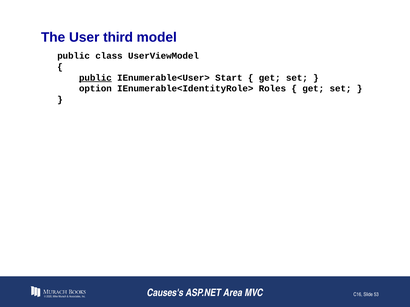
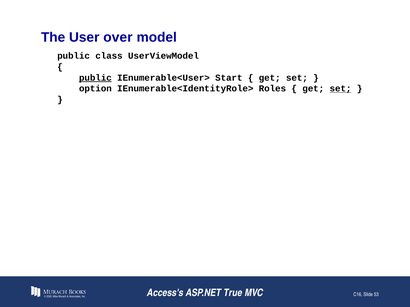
third: third -> over
set at (341, 89) underline: none -> present
Causes's: Causes's -> Access's
Area: Area -> True
